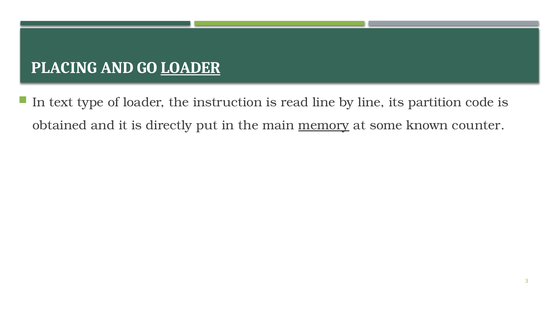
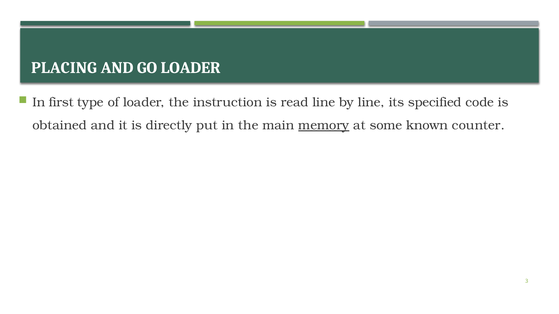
LOADER at (191, 68) underline: present -> none
text: text -> first
partition: partition -> specified
